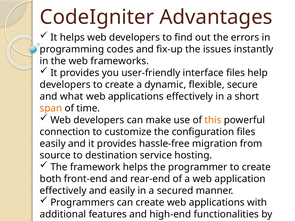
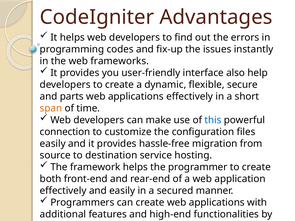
interface files: files -> also
what: what -> parts
this colour: orange -> blue
